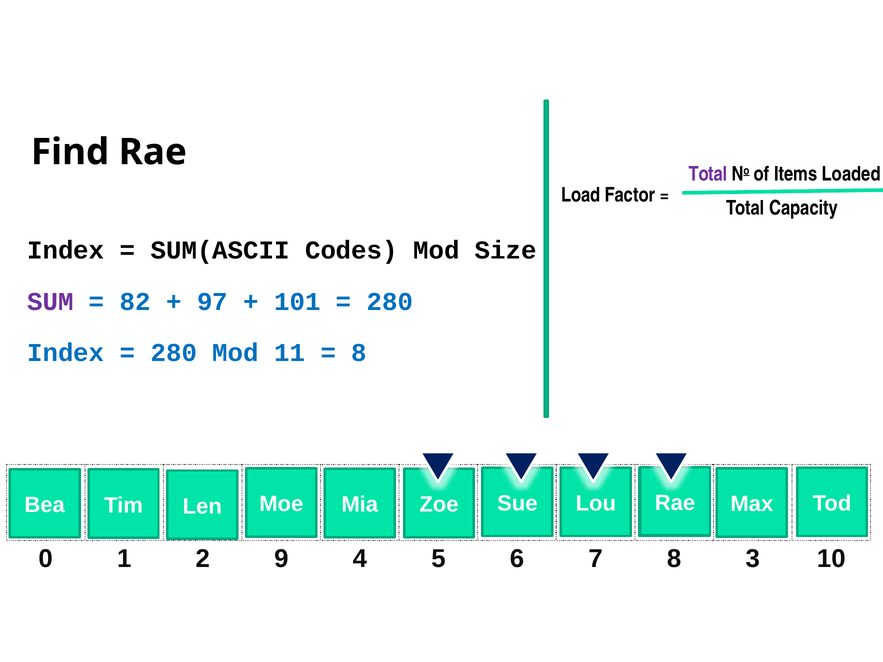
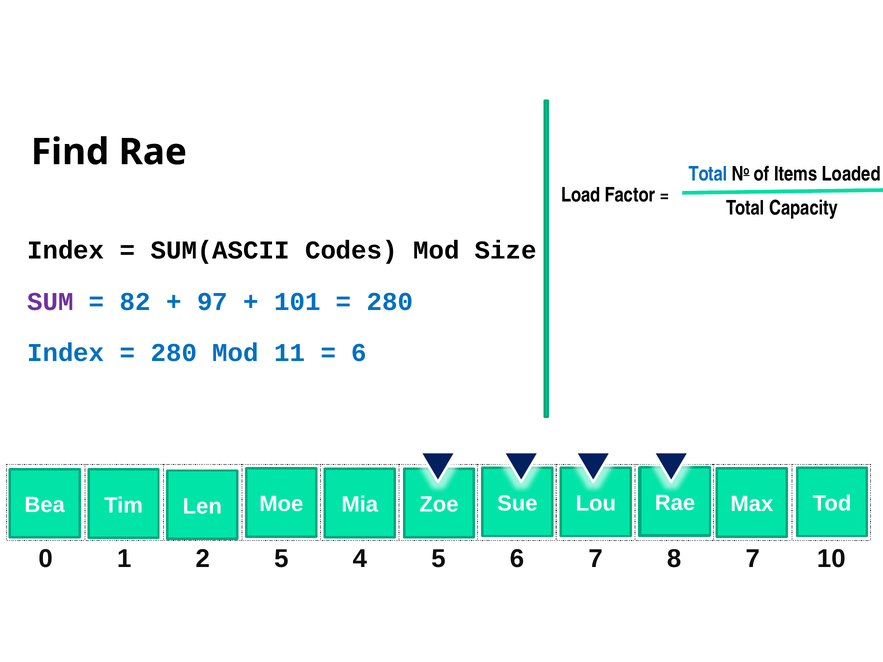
Total at (708, 174) colour: purple -> blue
8 at (359, 353): 8 -> 6
2 9: 9 -> 5
8 3: 3 -> 7
